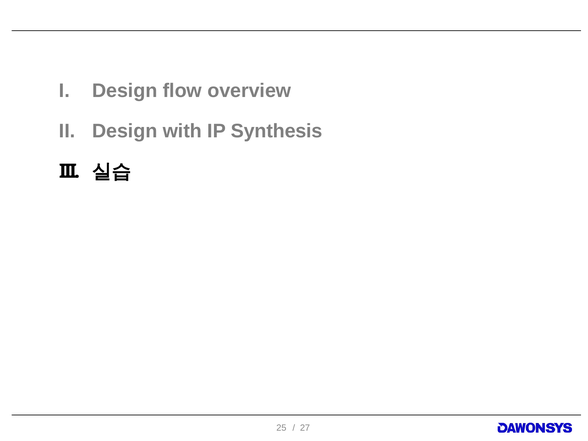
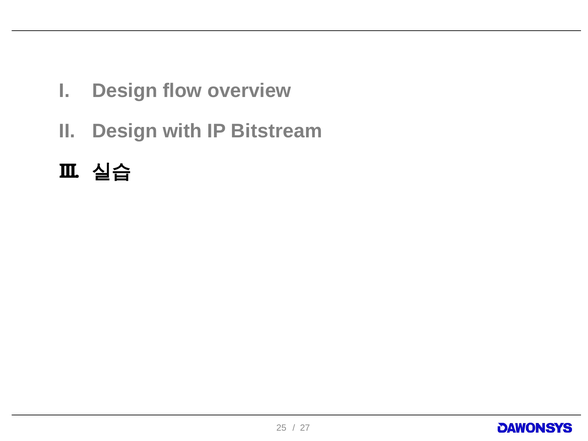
Synthesis: Synthesis -> Bitstream
